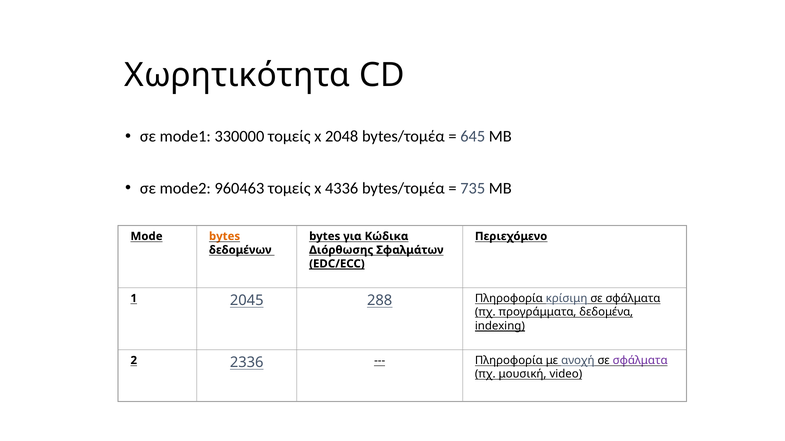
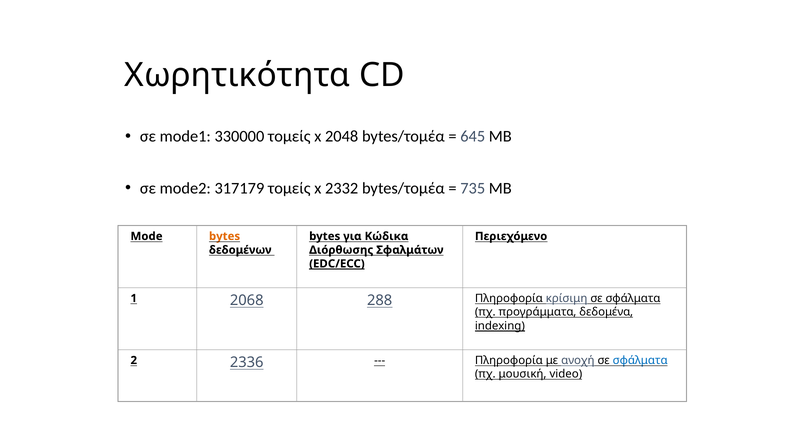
960463: 960463 -> 317179
4336: 4336 -> 2332
2045: 2045 -> 2068
σφάλματα at (640, 361) colour: purple -> blue
